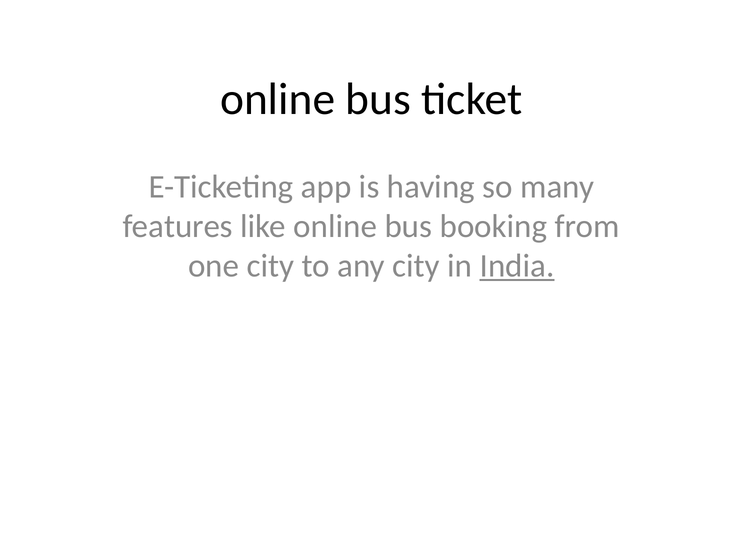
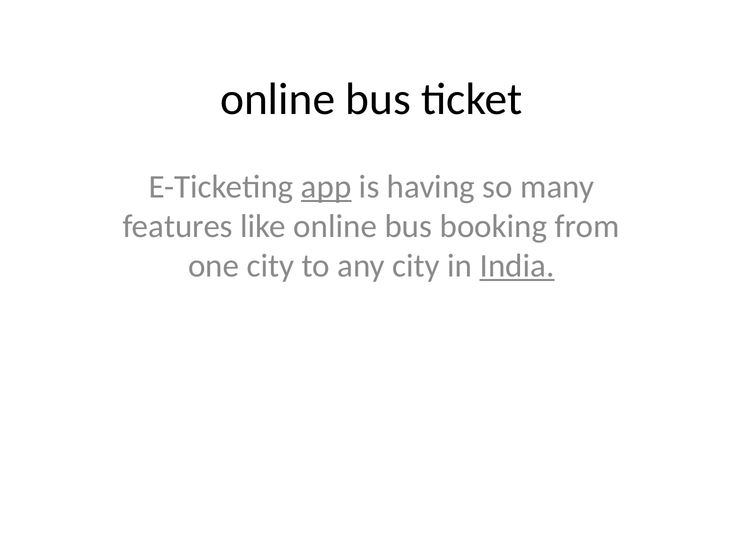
app underline: none -> present
